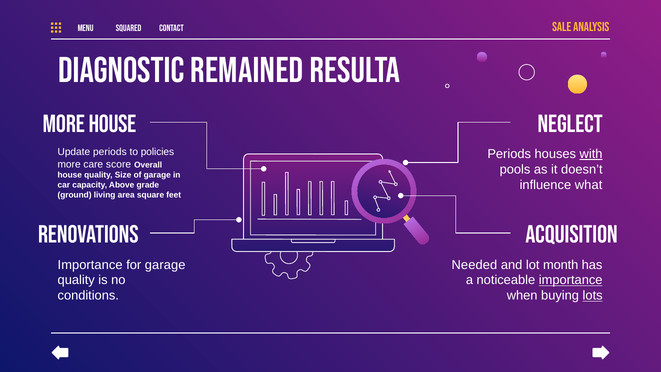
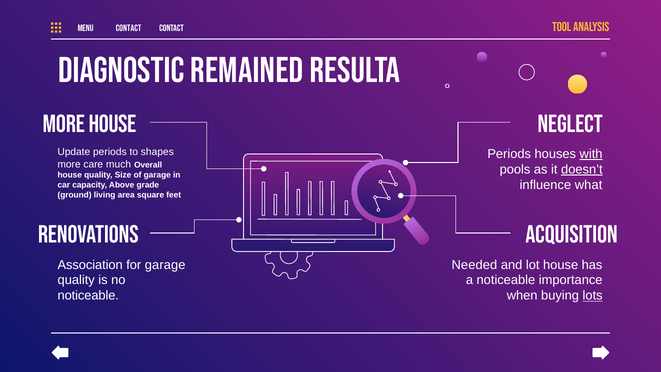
Sale: Sale -> Tool
MENU SQUARED: SQUARED -> CONTACT
policies: policies -> shapes
score: score -> much
doesn’t underline: none -> present
Importance at (90, 265): Importance -> Association
lot month: month -> house
importance at (571, 280) underline: present -> none
conditions at (88, 295): conditions -> noticeable
